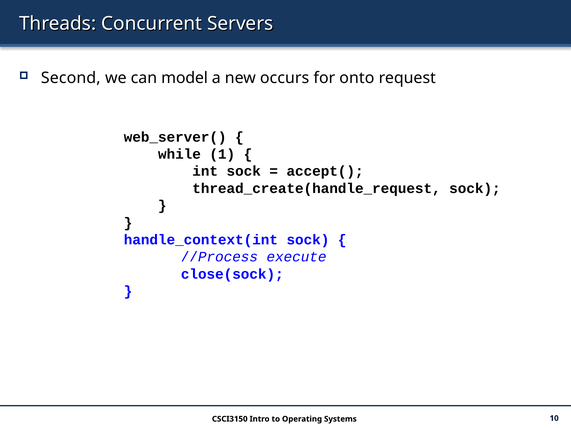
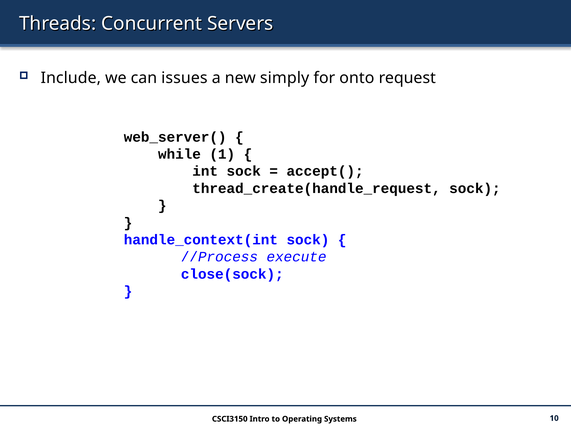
Second: Second -> Include
model: model -> issues
occurs: occurs -> simply
